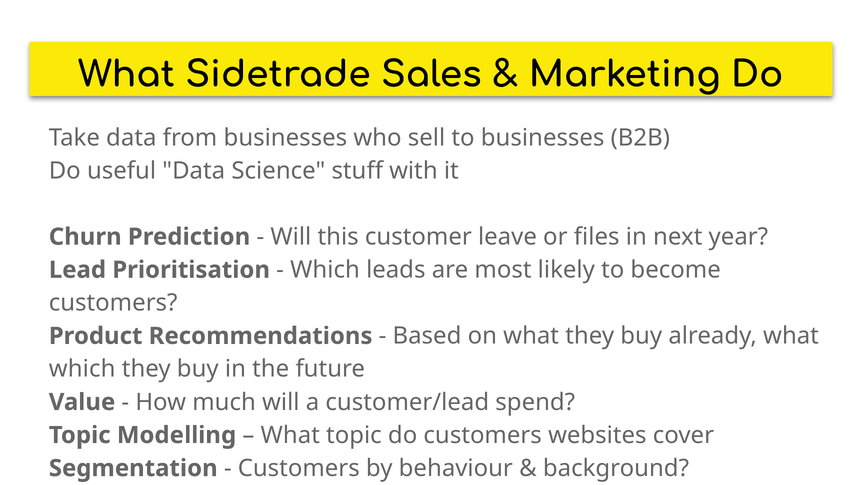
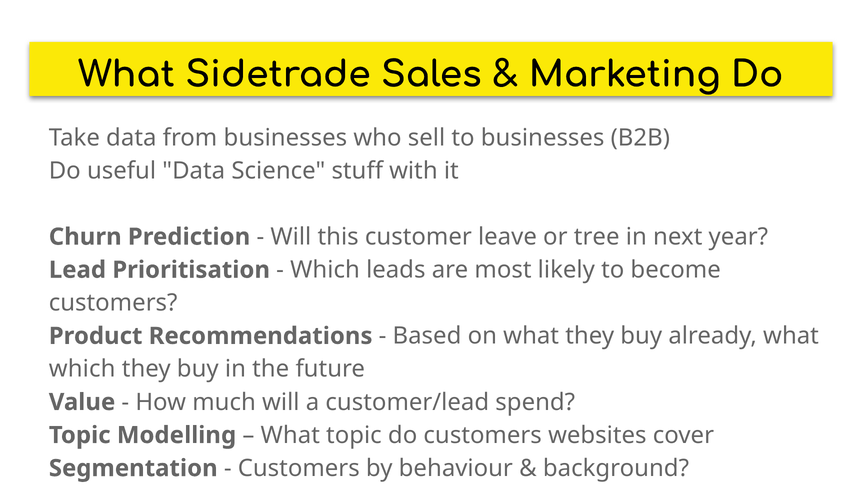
files: files -> tree
